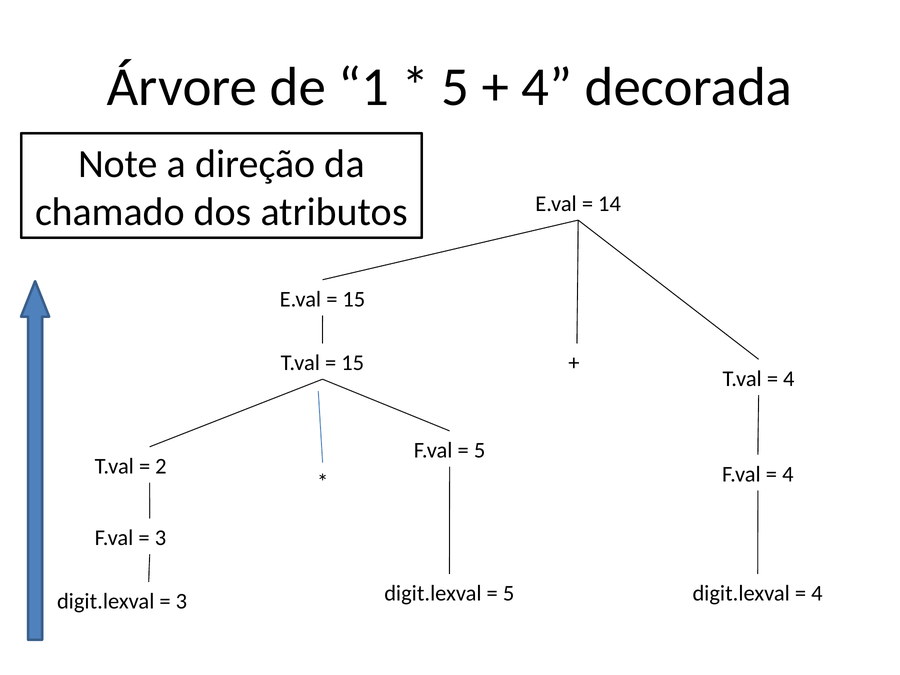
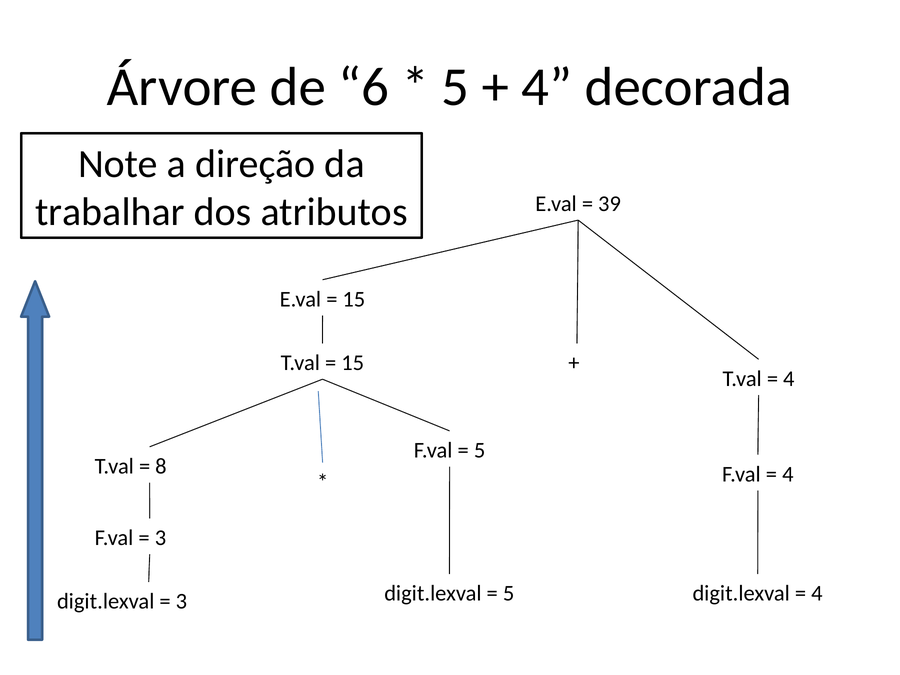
1: 1 -> 6
14: 14 -> 39
chamado: chamado -> trabalhar
2: 2 -> 8
